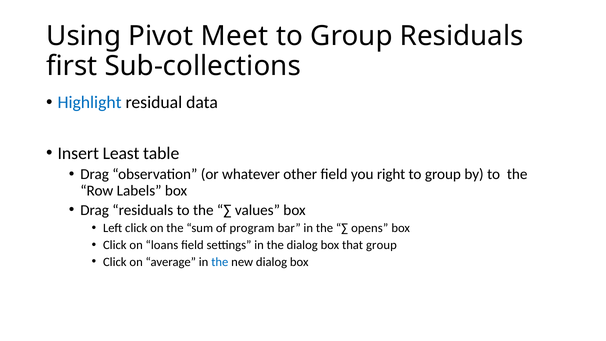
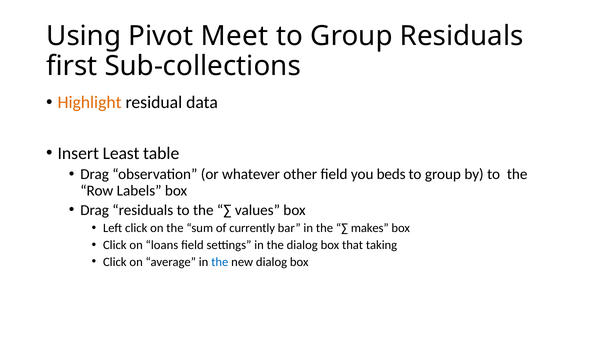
Highlight colour: blue -> orange
right: right -> beds
program: program -> currently
opens: opens -> makes
that group: group -> taking
